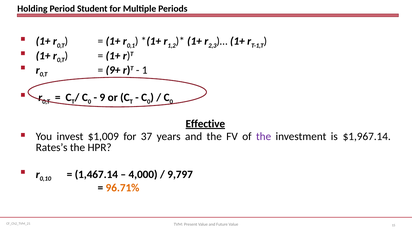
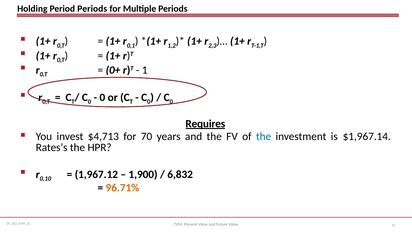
Period Student: Student -> Periods
9+: 9+ -> 0+
9 at (102, 97): 9 -> 0
Effective: Effective -> Requires
$1,009: $1,009 -> $4,713
37: 37 -> 70
the at (264, 136) colour: purple -> blue
1,467.14: 1,467.14 -> 1,967.12
4,000: 4,000 -> 1,900
9,797: 9,797 -> 6,832
